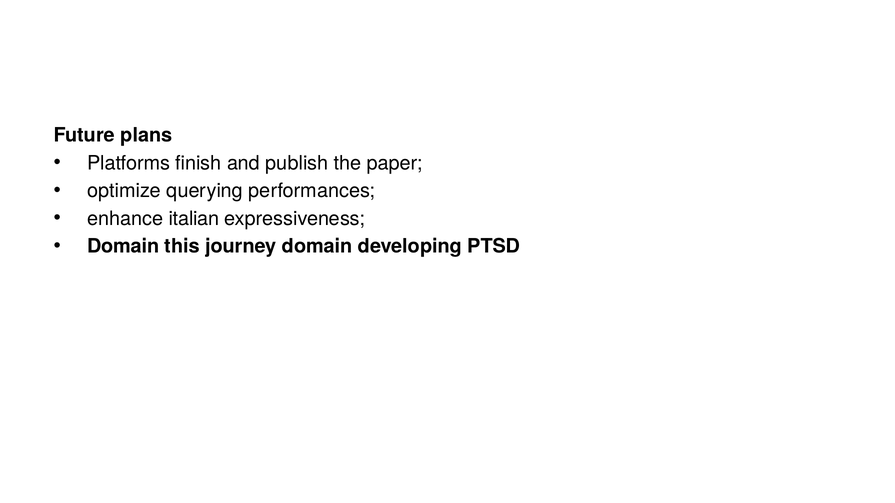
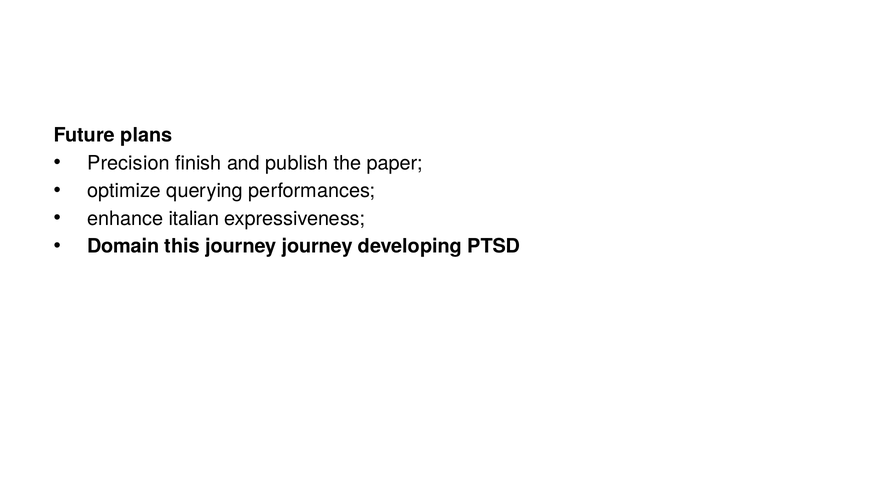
Platforms: Platforms -> Precision
journey domain: domain -> journey
